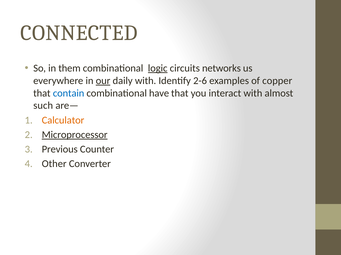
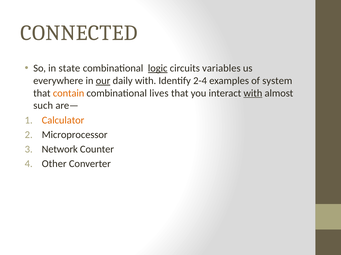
them: them -> state
networks: networks -> variables
2-6: 2-6 -> 2-4
copper: copper -> system
contain colour: blue -> orange
have: have -> lives
with at (253, 93) underline: none -> present
Microprocessor underline: present -> none
Previous: Previous -> Network
